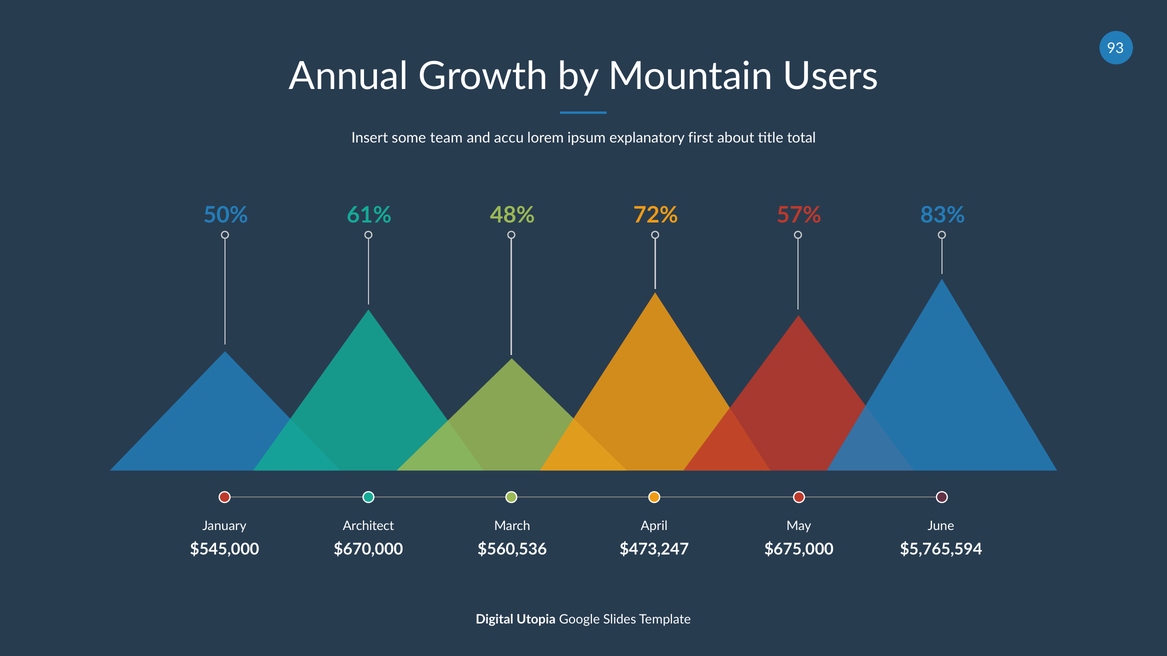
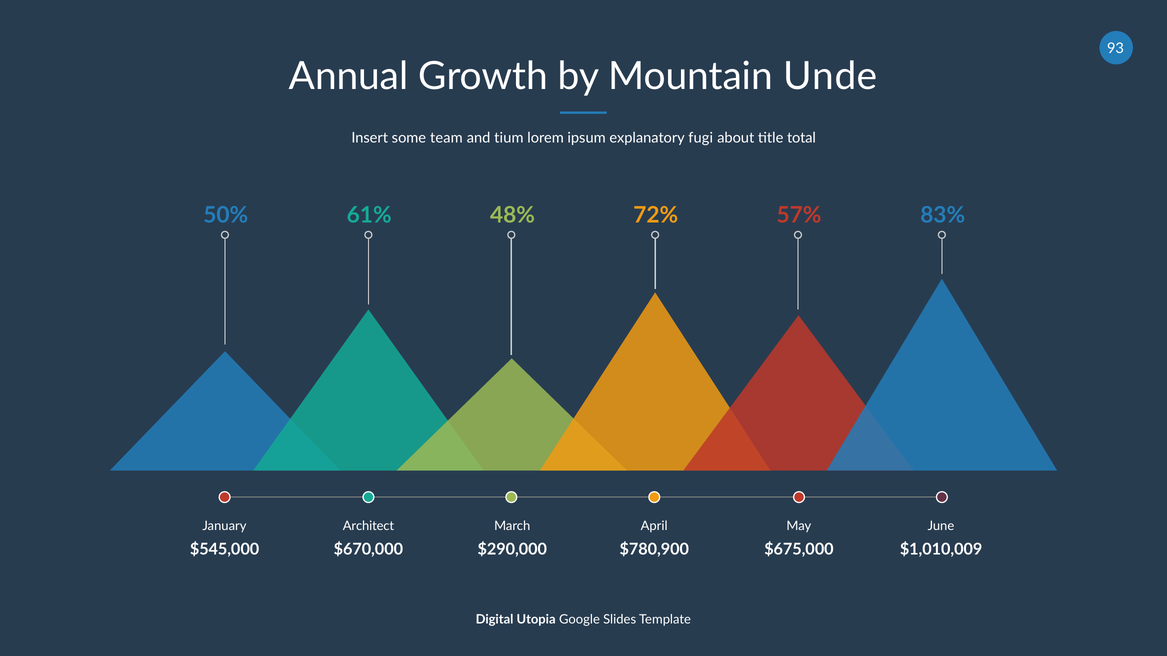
Users: Users -> Unde
accu: accu -> tium
first: first -> fugi
$560,536: $560,536 -> $290,000
$473,247: $473,247 -> $780,900
$5,765,594: $5,765,594 -> $1,010,009
